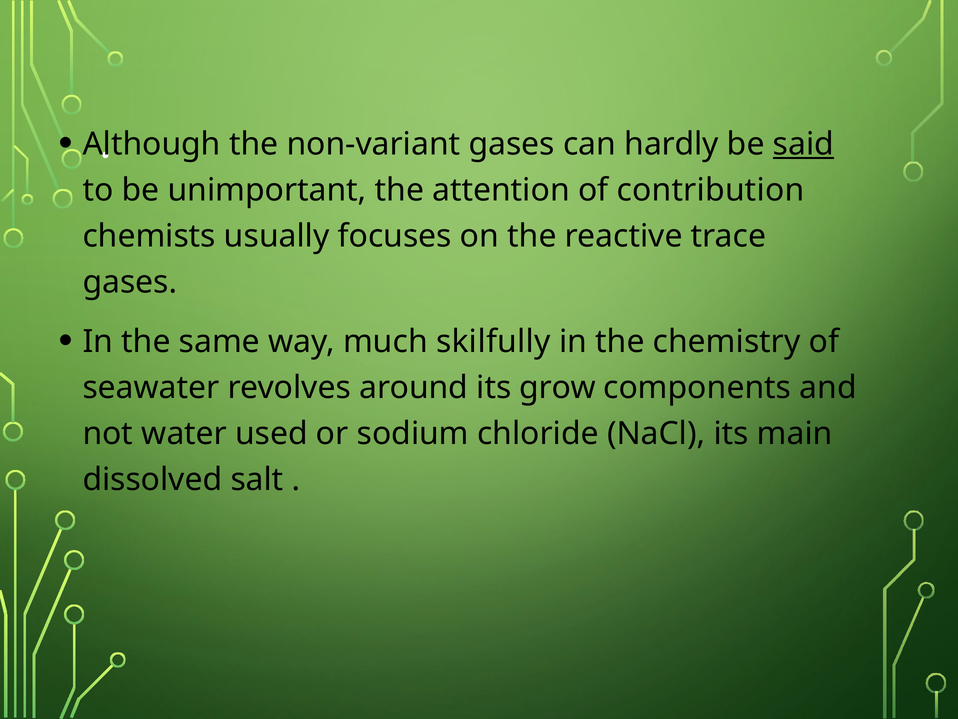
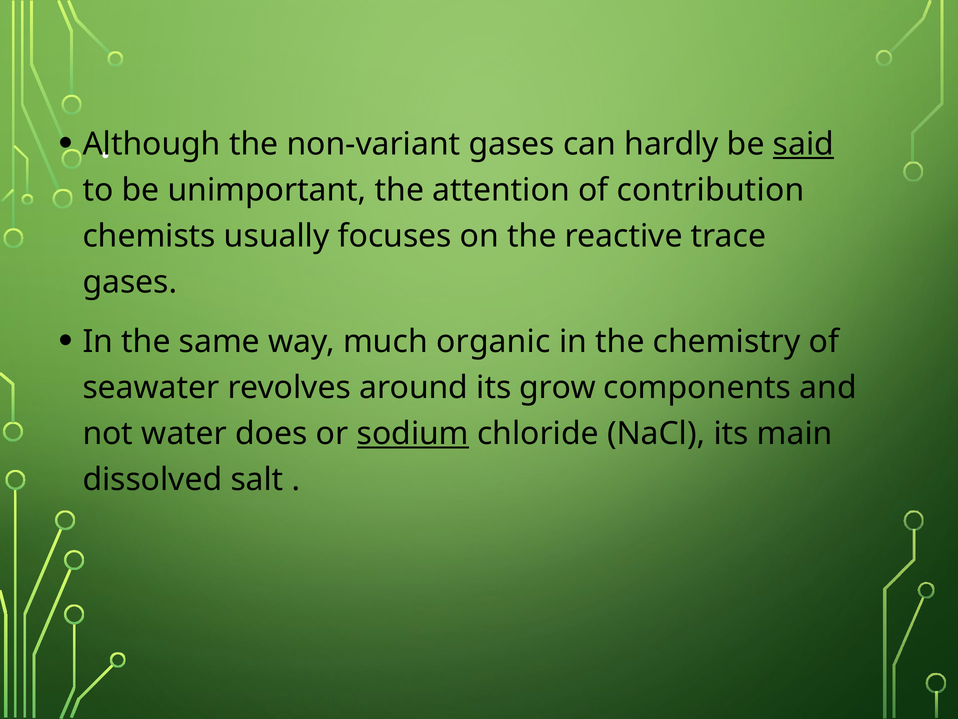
skilfully: skilfully -> organic
used: used -> does
sodium underline: none -> present
